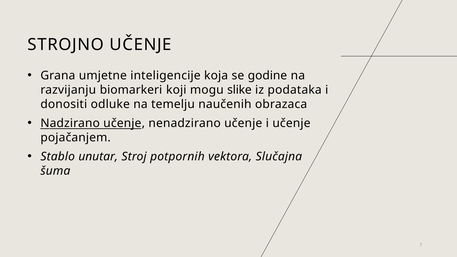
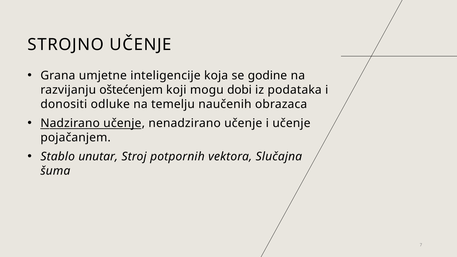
biomarkeri: biomarkeri -> oštećenjem
slike: slike -> dobi
